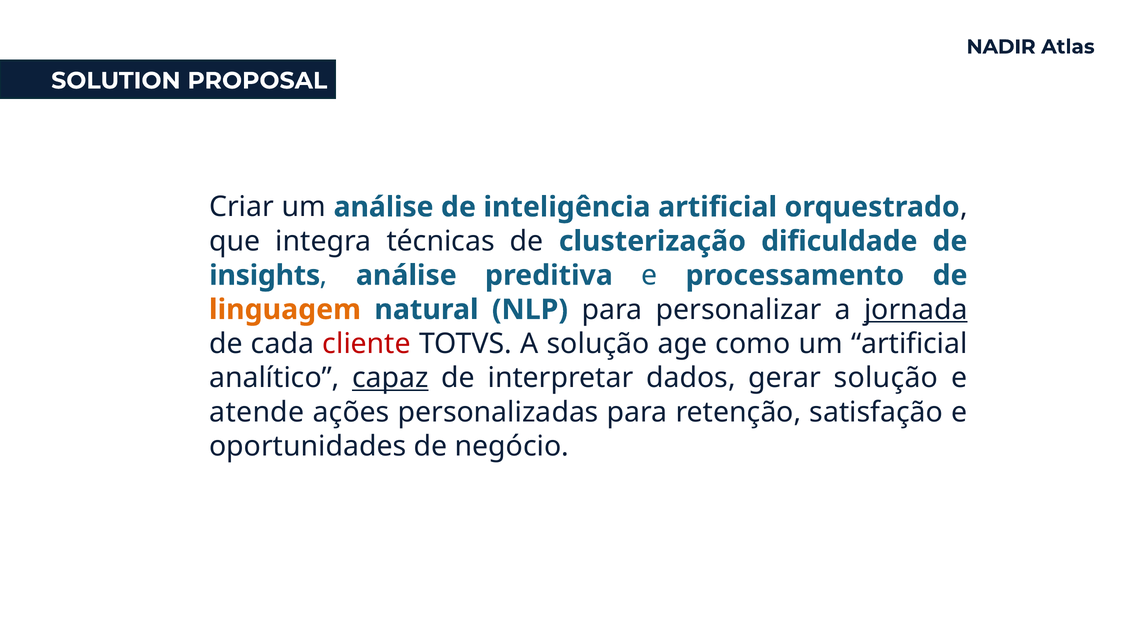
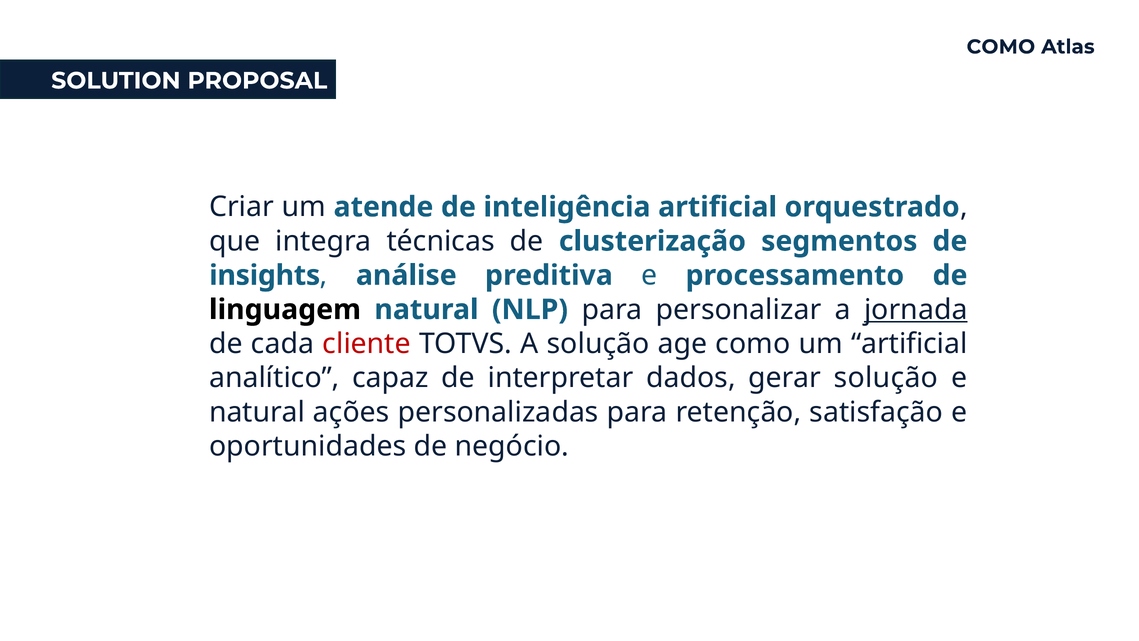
NADIR at (1001, 47): NADIR -> COMO
um análise: análise -> atende
dificuldade: dificuldade -> segmentos
linguagem colour: orange -> black
capaz underline: present -> none
atende at (257, 412): atende -> natural
